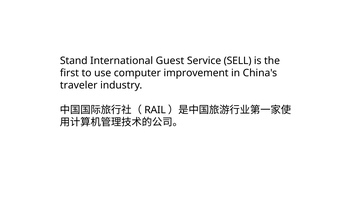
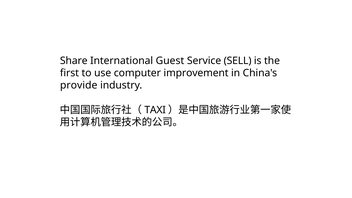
Stand: Stand -> Share
traveler: traveler -> provide
RAIL: RAIL -> TAXI
